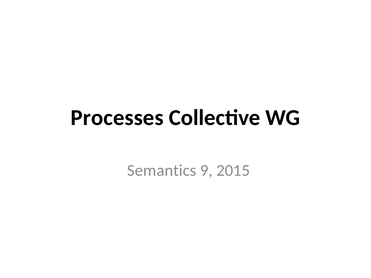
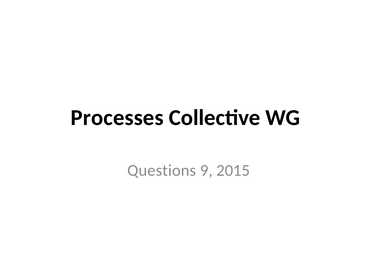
Semantics: Semantics -> Questions
